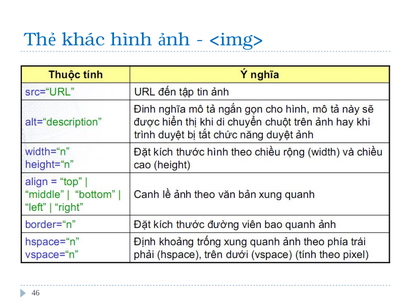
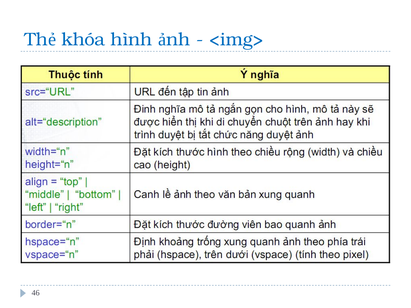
khác: khác -> khóa
